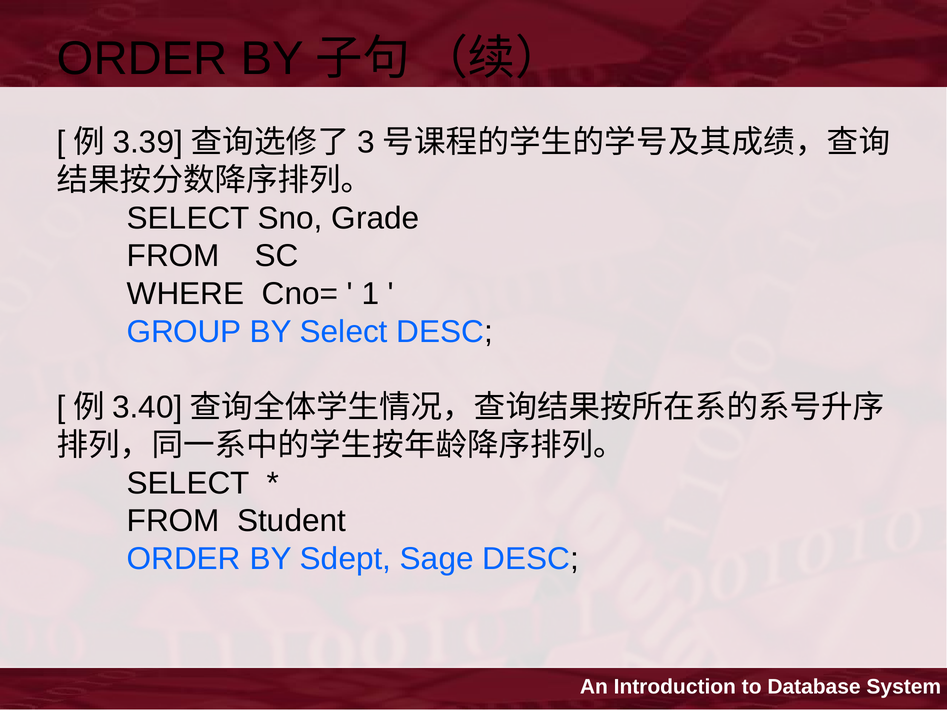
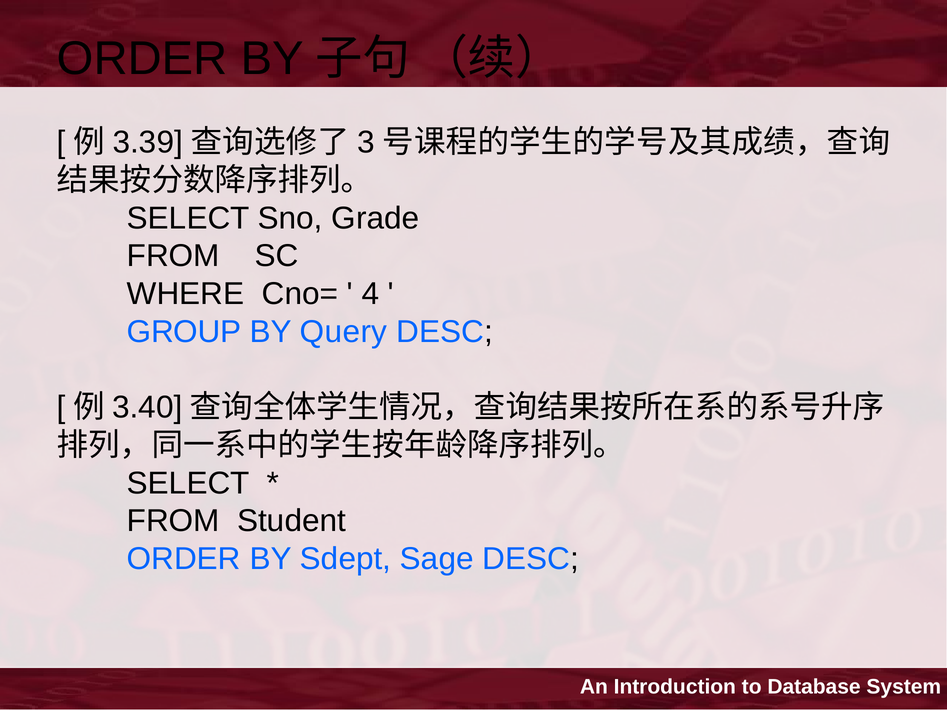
1: 1 -> 4
BY Select: Select -> Query
